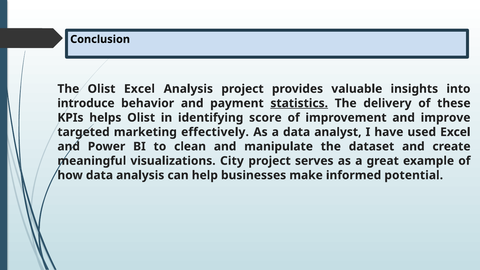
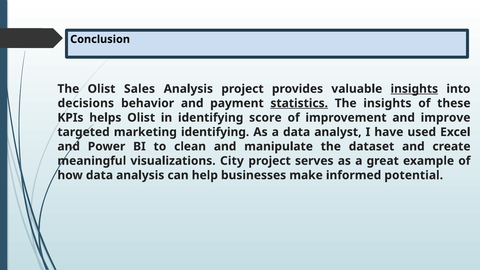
Olist Excel: Excel -> Sales
insights at (414, 89) underline: none -> present
introduce: introduce -> decisions
The delivery: delivery -> insights
marketing effectively: effectively -> identifying
